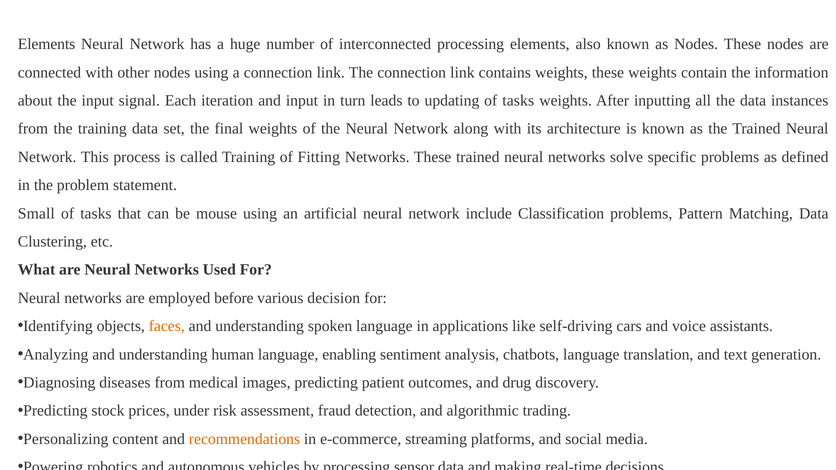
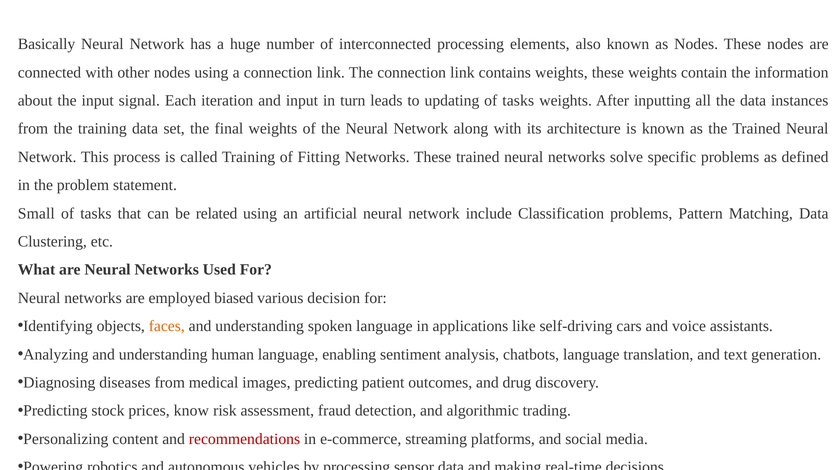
Elements at (47, 44): Elements -> Basically
mouse: mouse -> related
before: before -> biased
under: under -> know
recommendations colour: orange -> red
